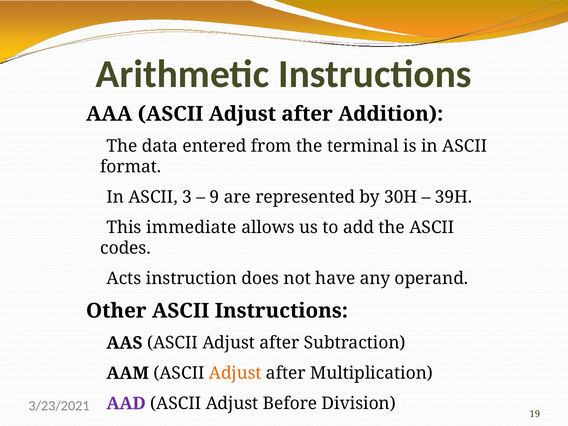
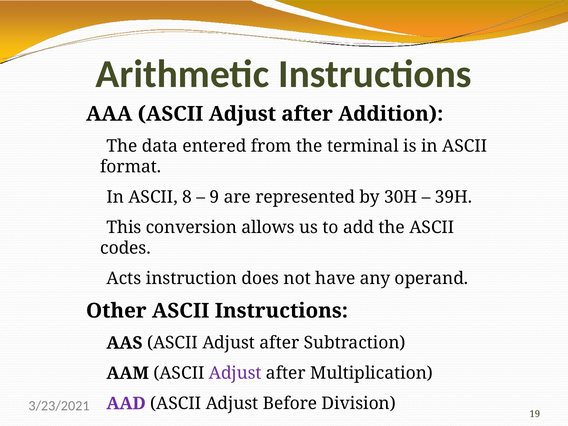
3: 3 -> 8
immediate: immediate -> conversion
Adjust at (235, 373) colour: orange -> purple
